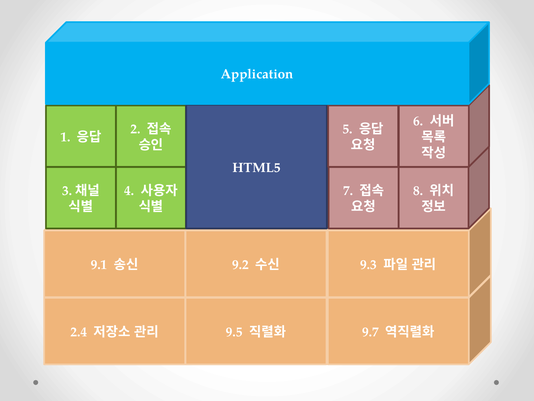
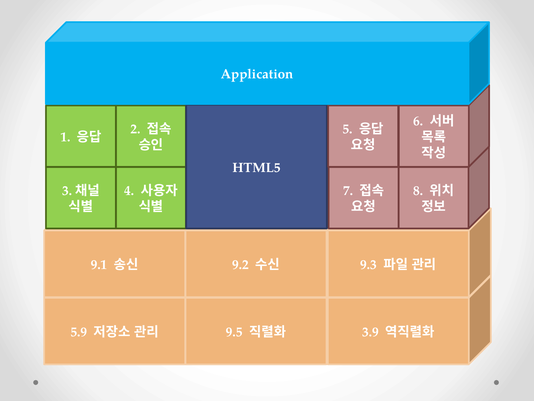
2.4: 2.4 -> 5.9
9.7: 9.7 -> 3.9
